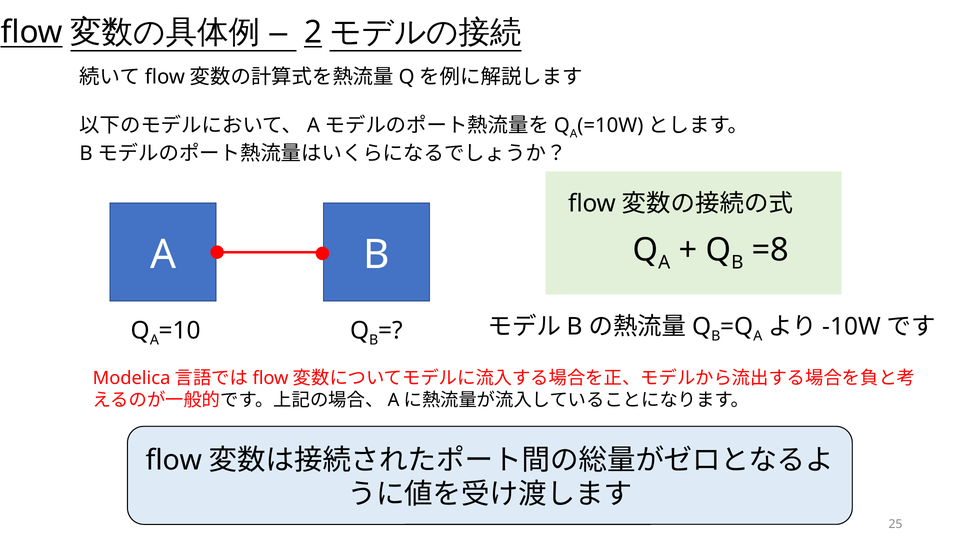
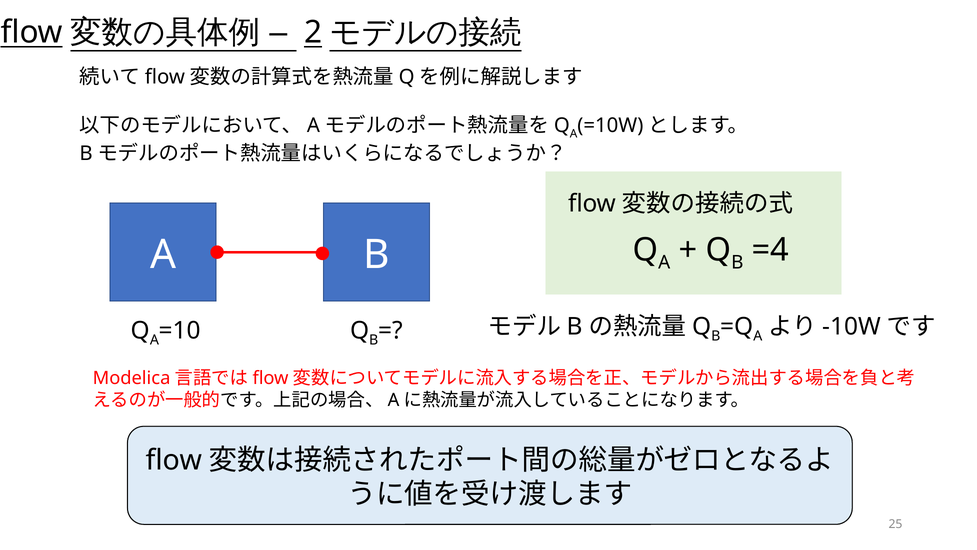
=8: =8 -> =4
